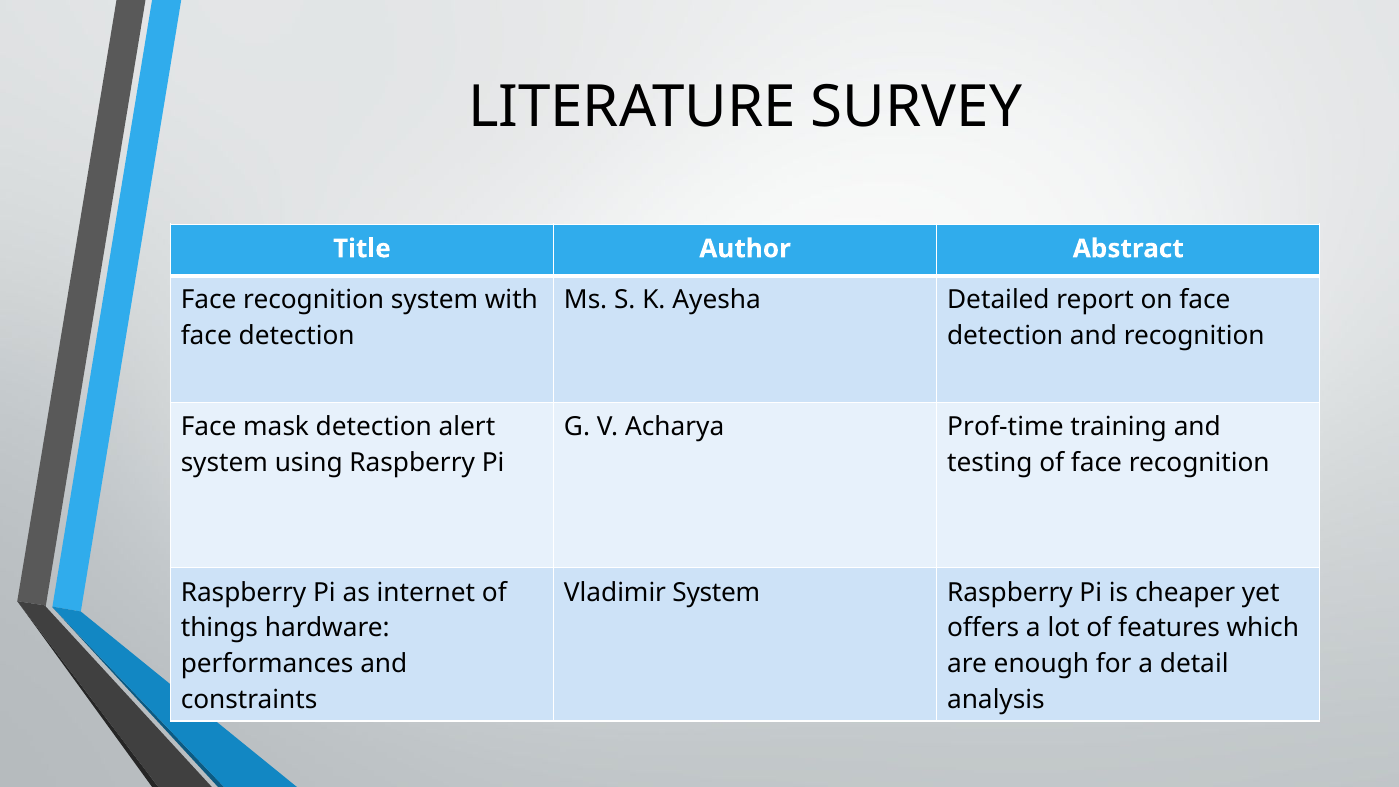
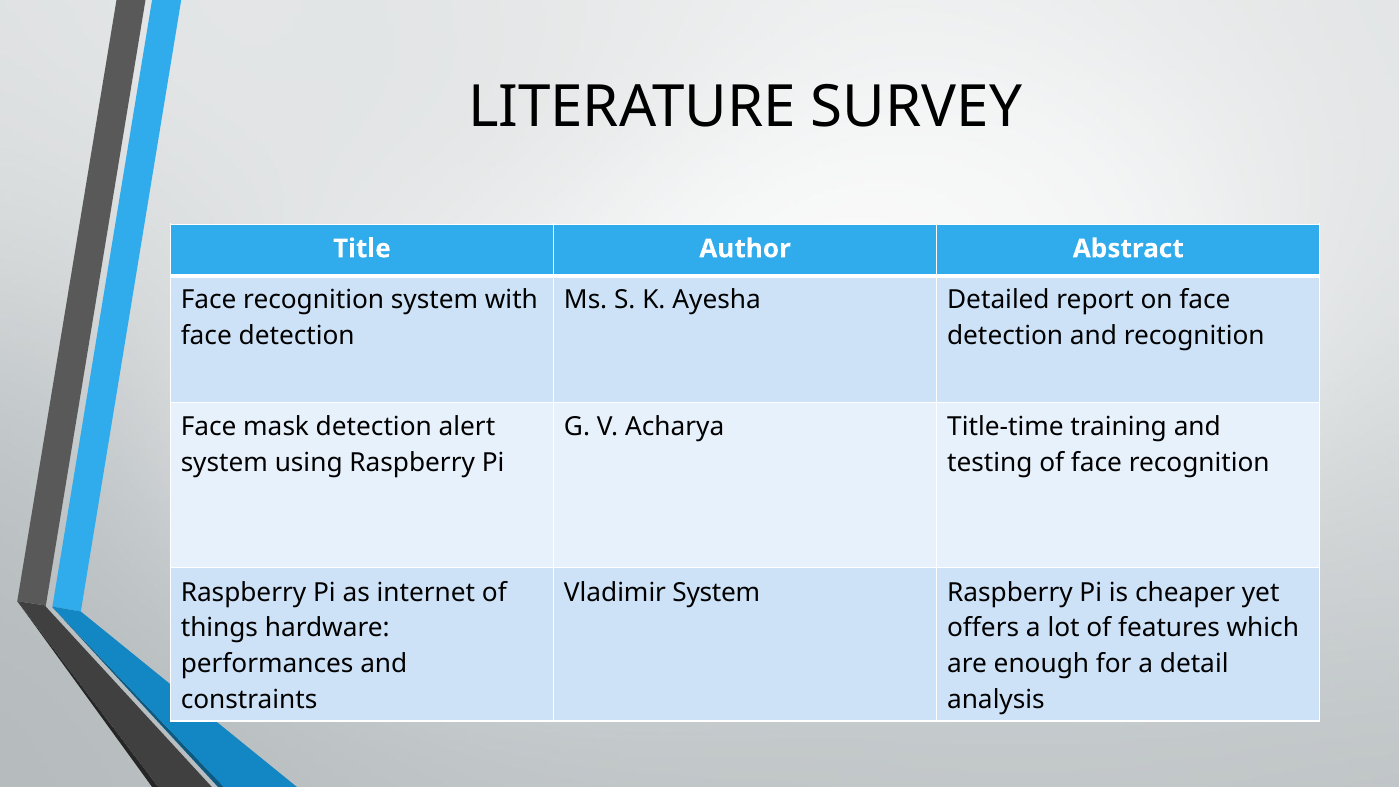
Prof-time: Prof-time -> Title-time
